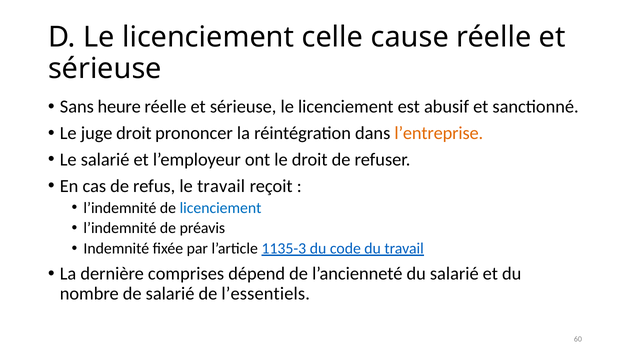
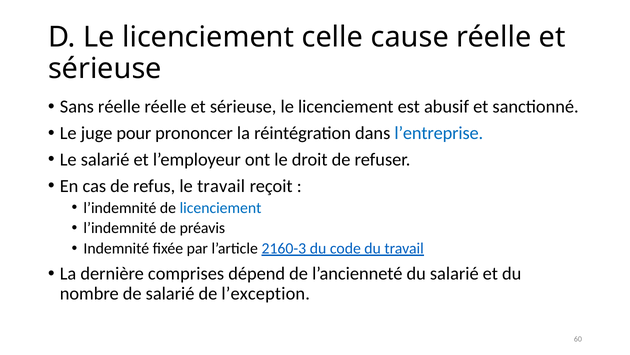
Sans heure: heure -> réelle
juge droit: droit -> pour
l’entreprise colour: orange -> blue
1135-3: 1135-3 -> 2160-3
l’essentiels: l’essentiels -> l’exception
